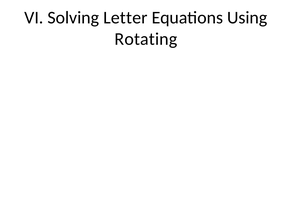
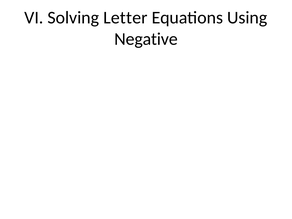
Rotating: Rotating -> Negative
